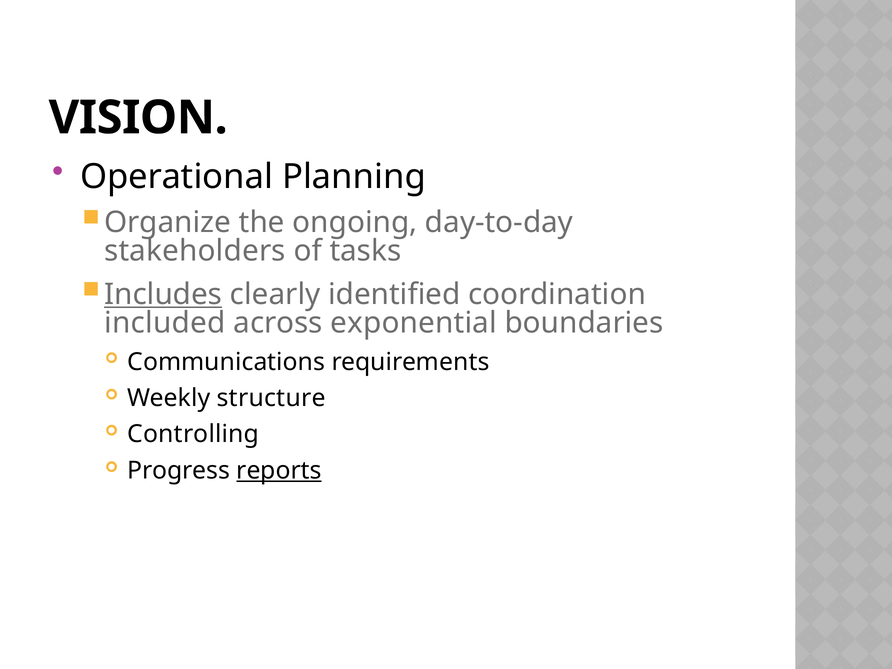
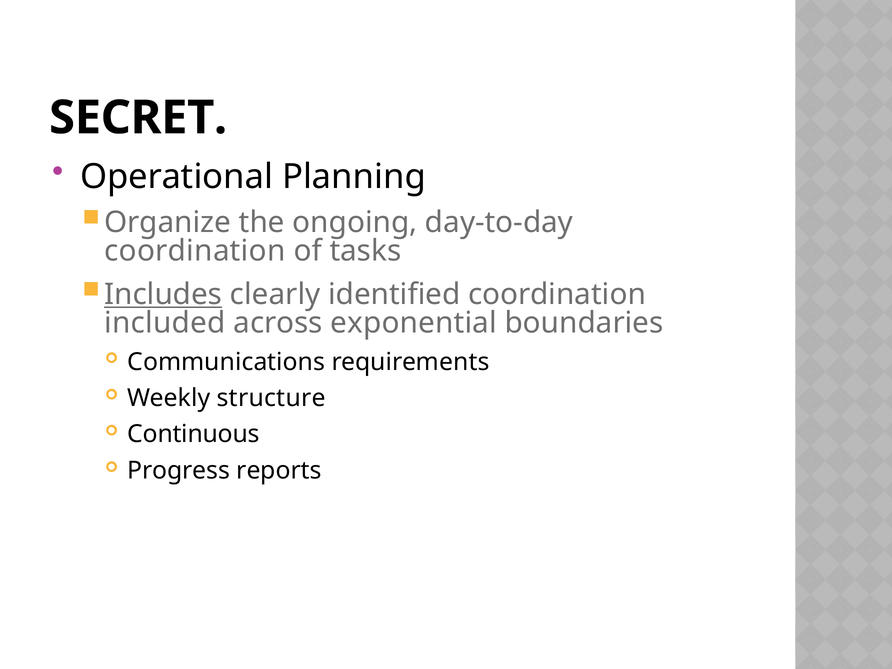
VISION: VISION -> SECRET
stakeholders at (195, 251): stakeholders -> coordination
Controlling: Controlling -> Continuous
reports underline: present -> none
